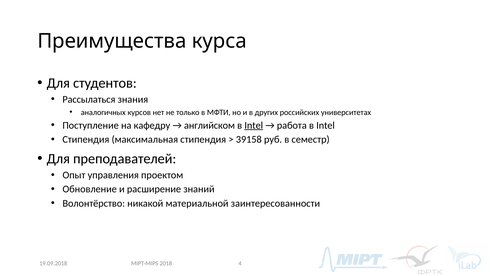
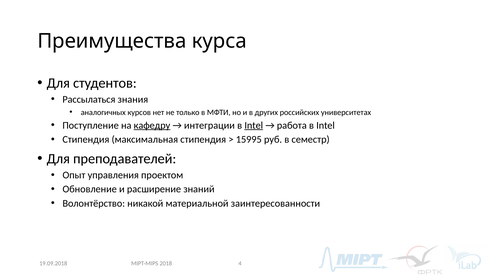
кафедру underline: none -> present
английском: английском -> интеграции
39158: 39158 -> 15995
